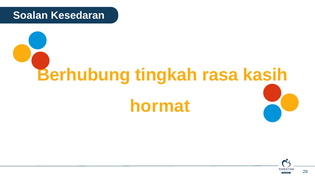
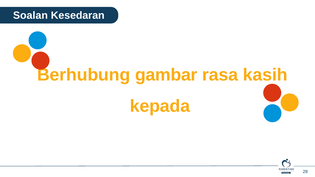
tingkah: tingkah -> gambar
hormat: hormat -> kepada
